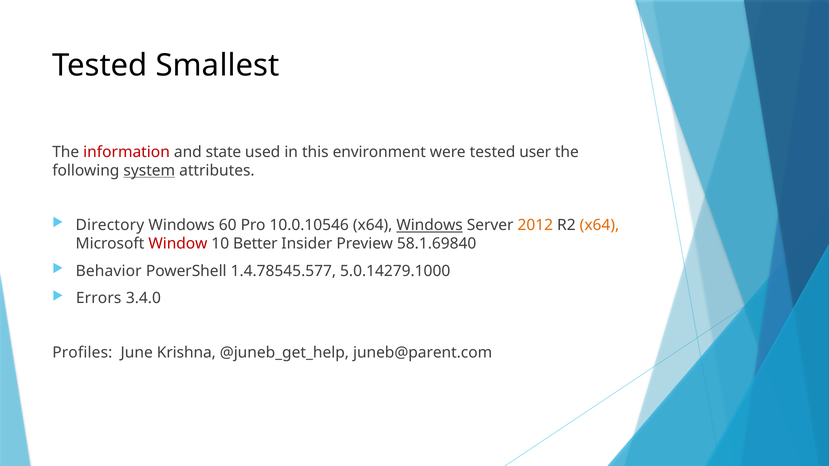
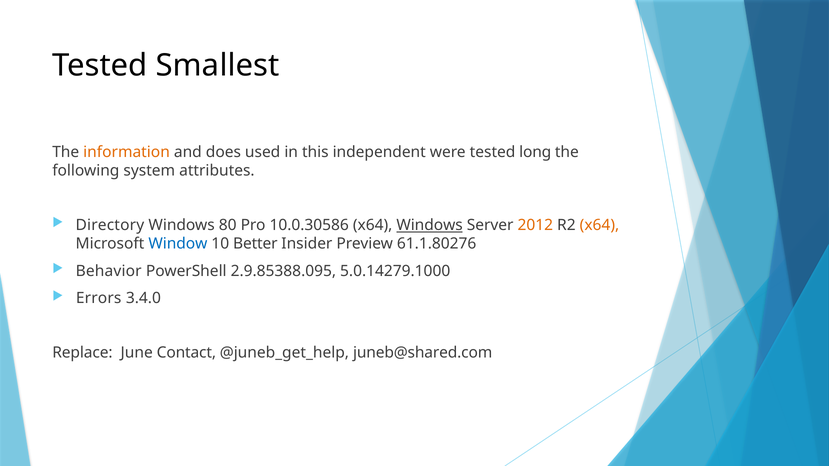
information colour: red -> orange
state: state -> does
environment: environment -> independent
user: user -> long
system underline: present -> none
60: 60 -> 80
10.0.10546: 10.0.10546 -> 10.0.30586
Window colour: red -> blue
58.1.69840: 58.1.69840 -> 61.1.80276
1.4.78545.577: 1.4.78545.577 -> 2.9.85388.095
Profiles: Profiles -> Replace
Krishna: Krishna -> Contact
juneb@parent.com: juneb@parent.com -> juneb@shared.com
